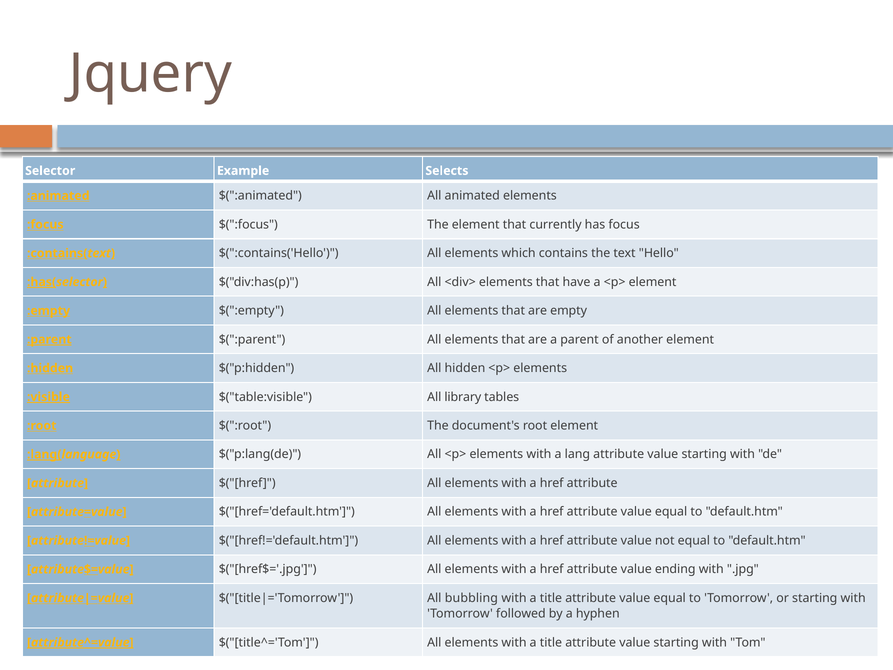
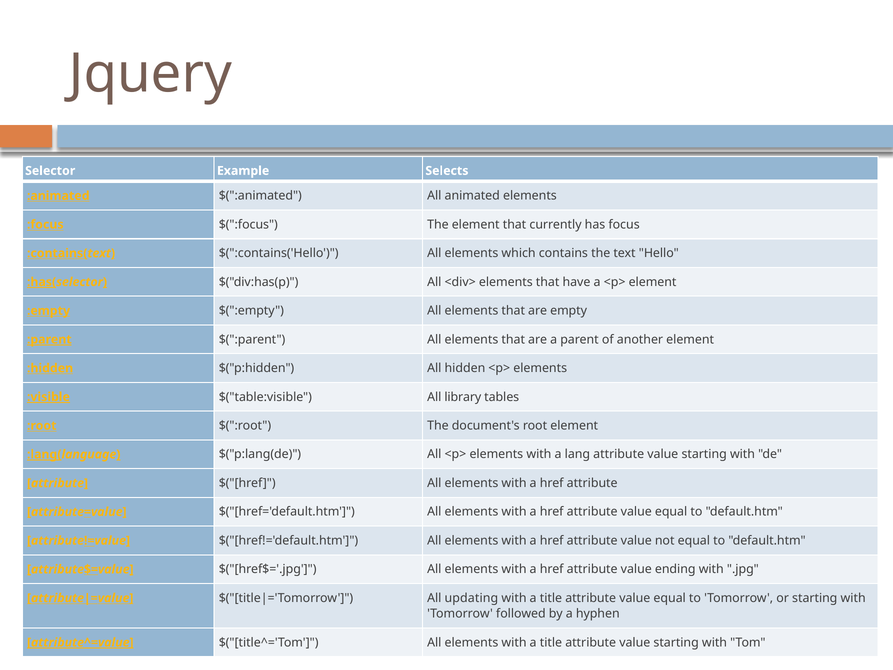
bubbling: bubbling -> updating
